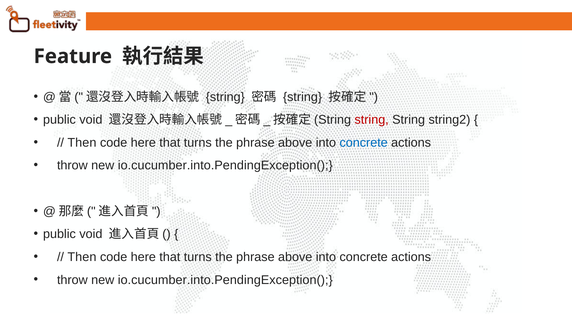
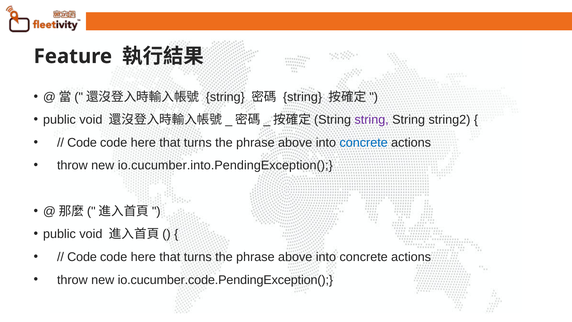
string at (372, 120) colour: red -> purple
Then at (82, 143): Then -> Code
Then at (82, 257): Then -> Code
io.cucumber.into.PendingException( at (225, 280): io.cucumber.into.PendingException( -> io.cucumber.code.PendingException(
